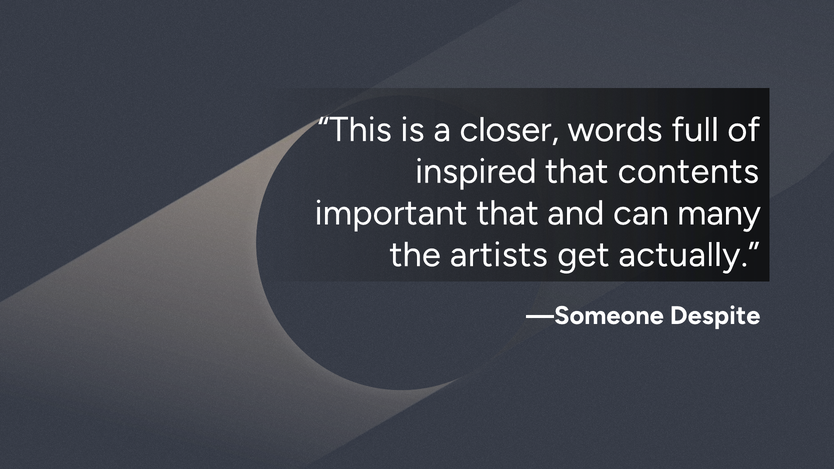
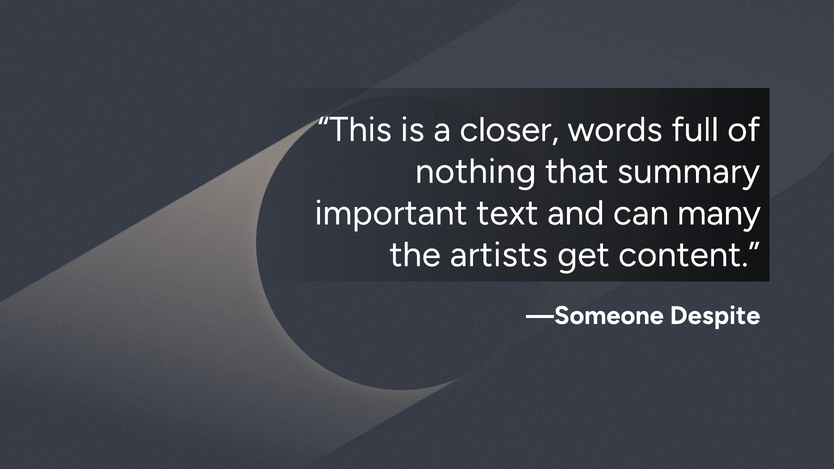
inspired: inspired -> nothing
contents: contents -> summary
important that: that -> text
actually: actually -> content
